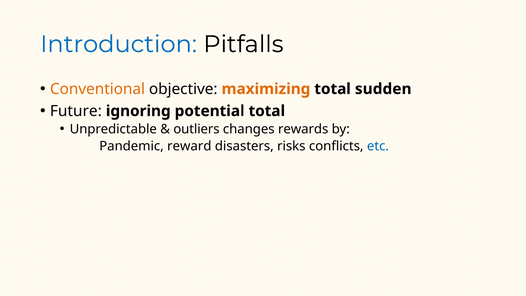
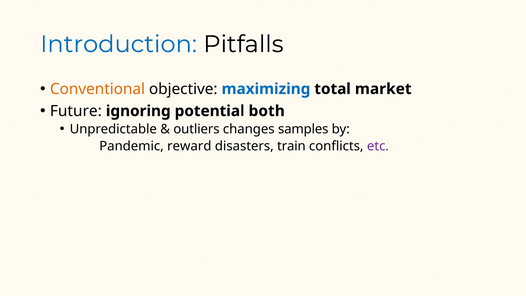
maximizing colour: orange -> blue
sudden: sudden -> market
potential total: total -> both
rewards: rewards -> samples
risks: risks -> train
etc colour: blue -> purple
